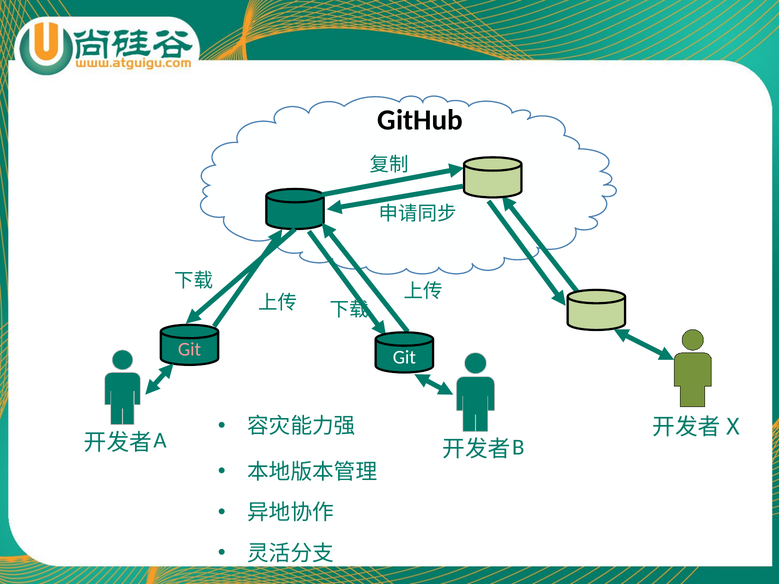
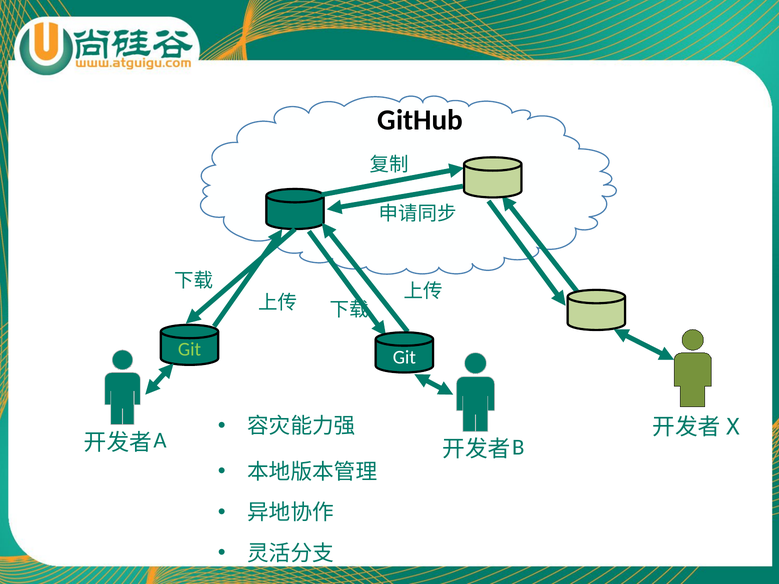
Git at (189, 350) colour: pink -> light green
